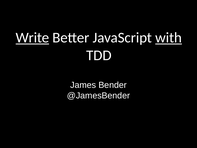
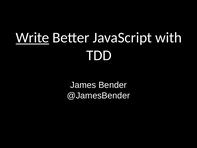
with underline: present -> none
